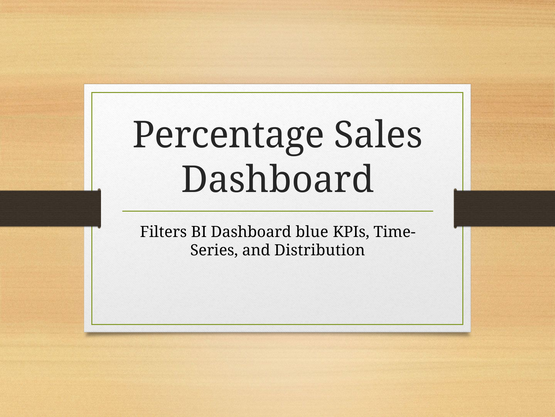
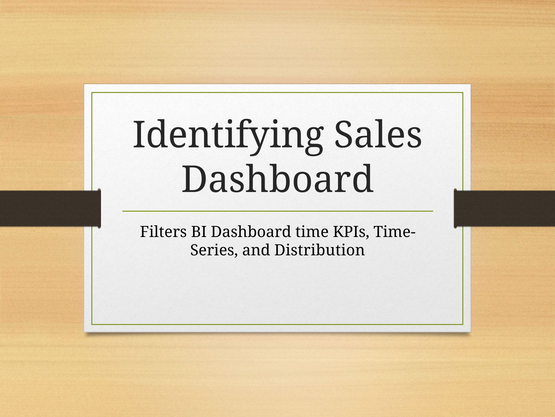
Percentage: Percentage -> Identifying
blue: blue -> time
